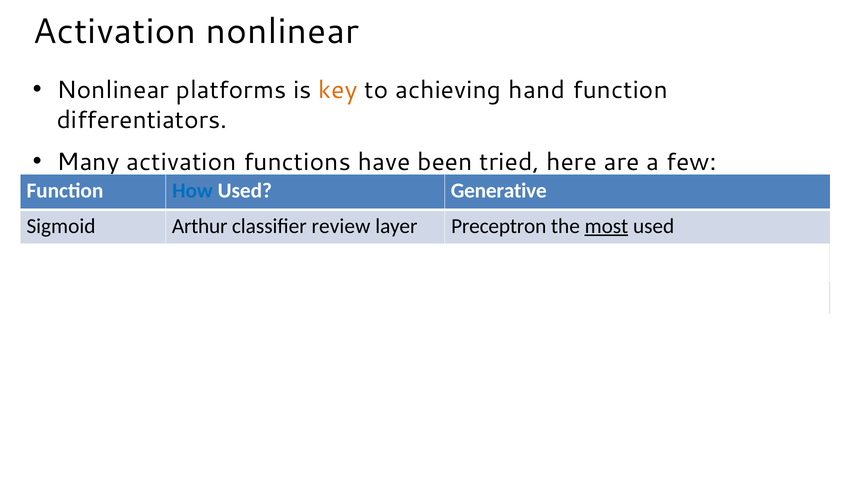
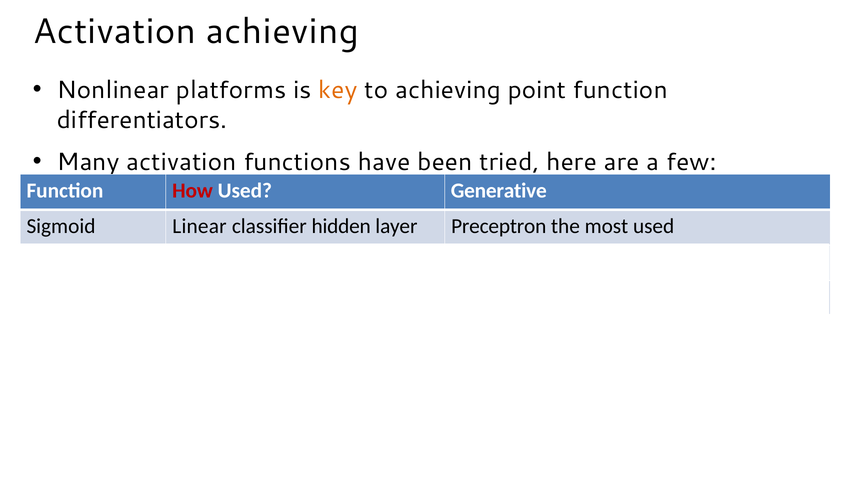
Activation nonlinear: nonlinear -> achieving
hand: hand -> point
How colour: blue -> red
Sigmoid Arthur: Arthur -> Linear
classifier review: review -> hidden
most underline: present -> none
